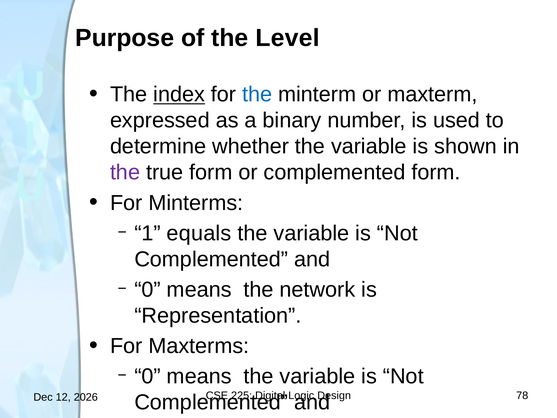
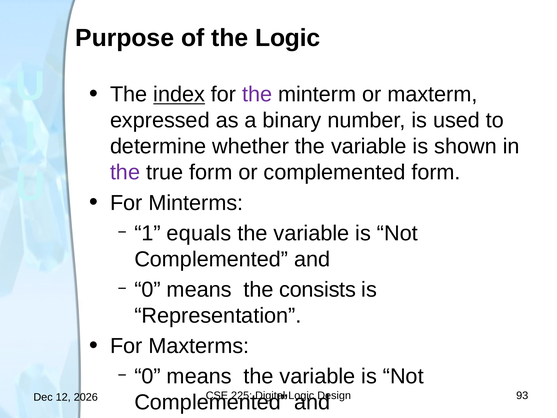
the Level: Level -> Logic
the at (257, 94) colour: blue -> purple
network: network -> consists
78: 78 -> 93
